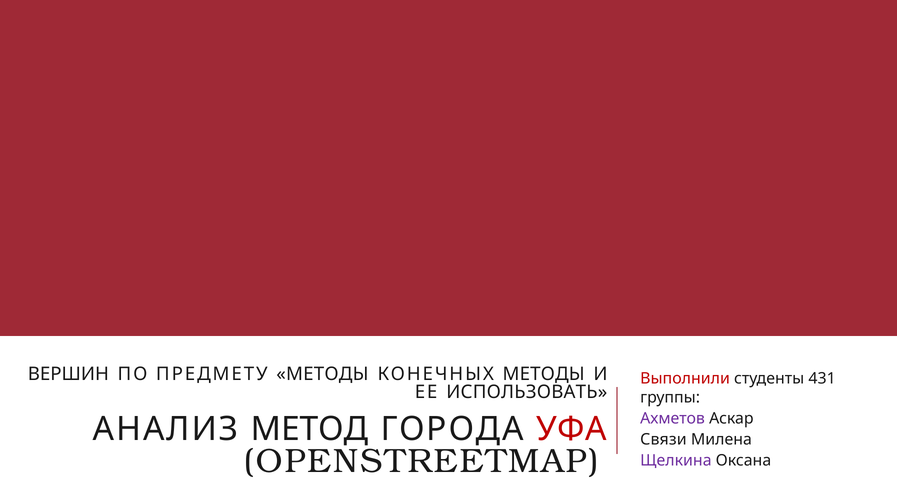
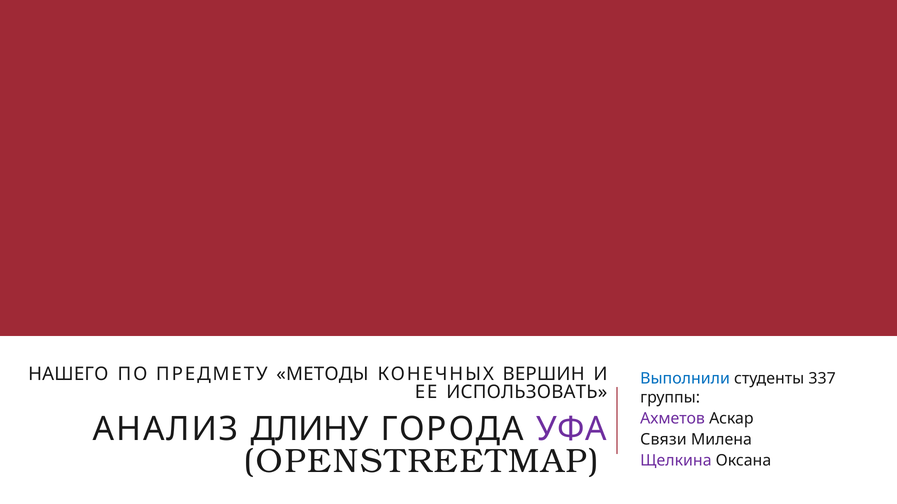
ВЕРШИН: ВЕРШИН -> НАШЕГО
КОНЕЧНЫХ МЕТОДЫ: МЕТОДЫ -> ВЕРШИН
Выполнили colour: red -> blue
431: 431 -> 337
МЕТОД: МЕТОД -> ДЛИНУ
УФА colour: red -> purple
